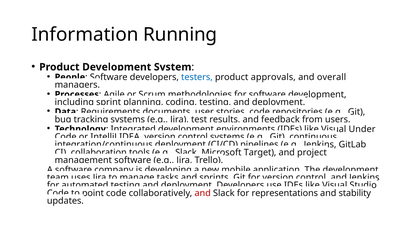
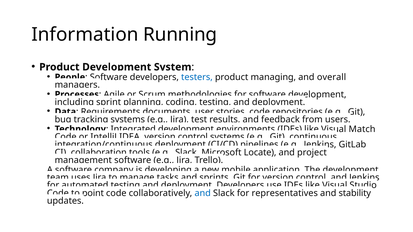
approvals: approvals -> managing
Under: Under -> Match
Target: Target -> Locate
and at (203, 193) colour: red -> blue
representations: representations -> representatives
